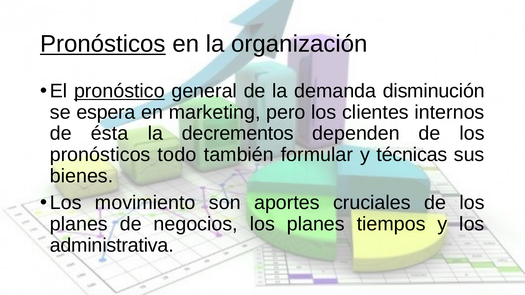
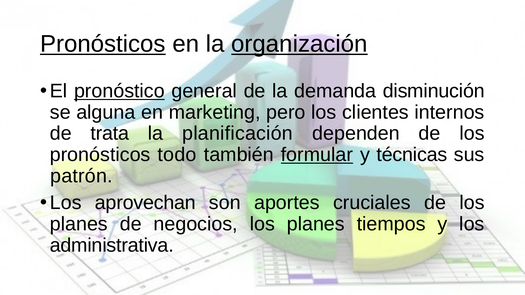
organización underline: none -> present
espera: espera -> alguna
ésta: ésta -> trata
decrementos: decrementos -> planificación
formular underline: none -> present
bienes: bienes -> patrón
movimiento: movimiento -> aprovechan
